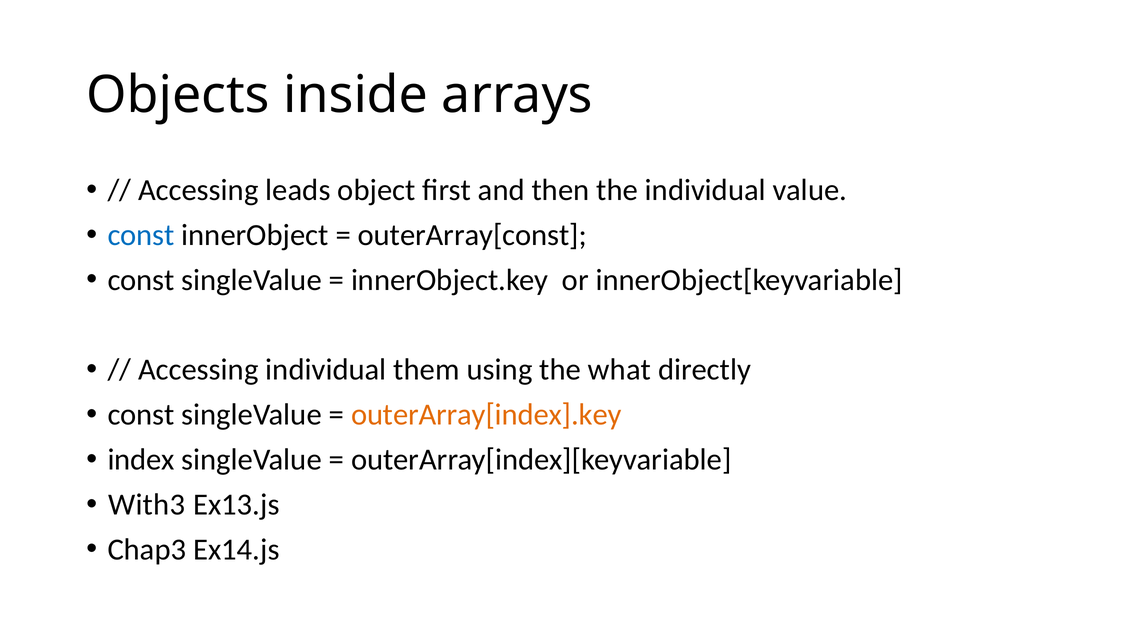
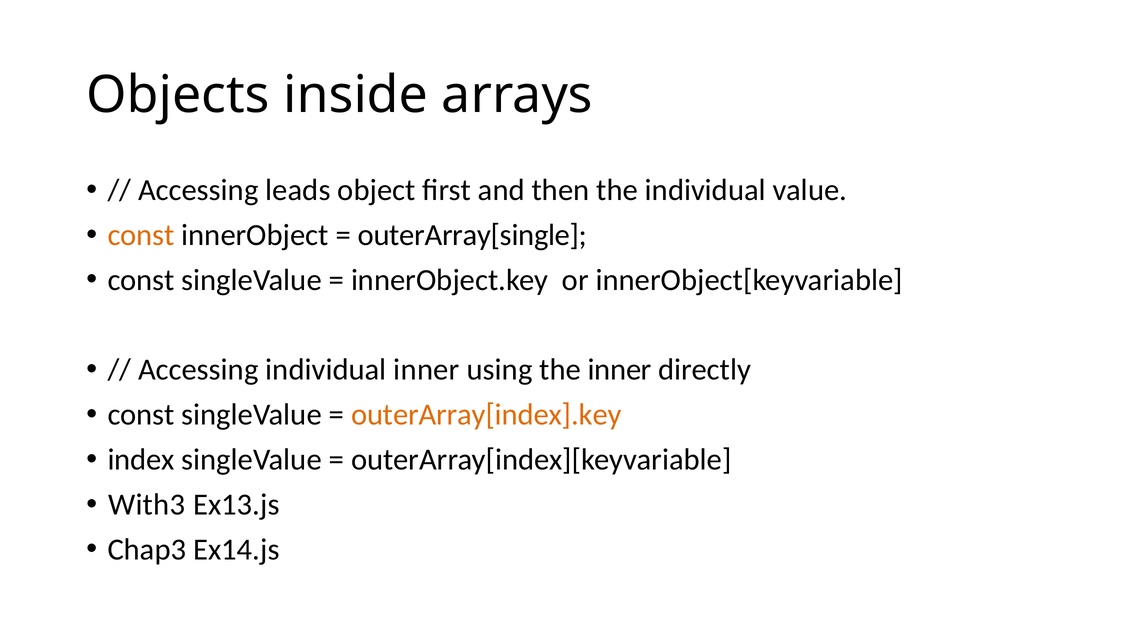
const at (141, 235) colour: blue -> orange
outerArray[const: outerArray[const -> outerArray[single
individual them: them -> inner
the what: what -> inner
